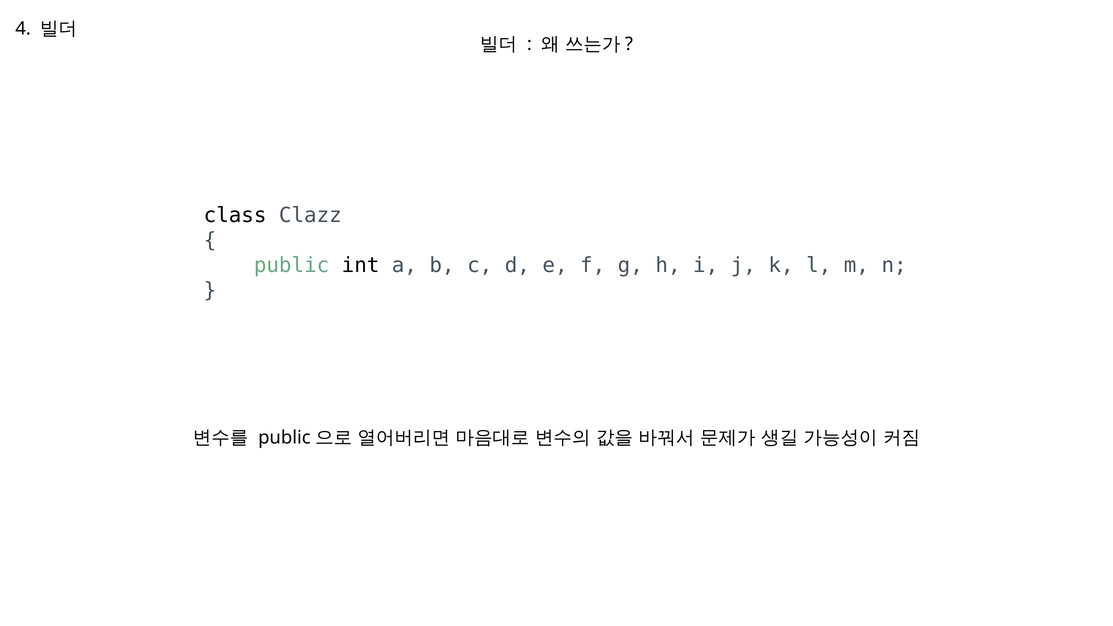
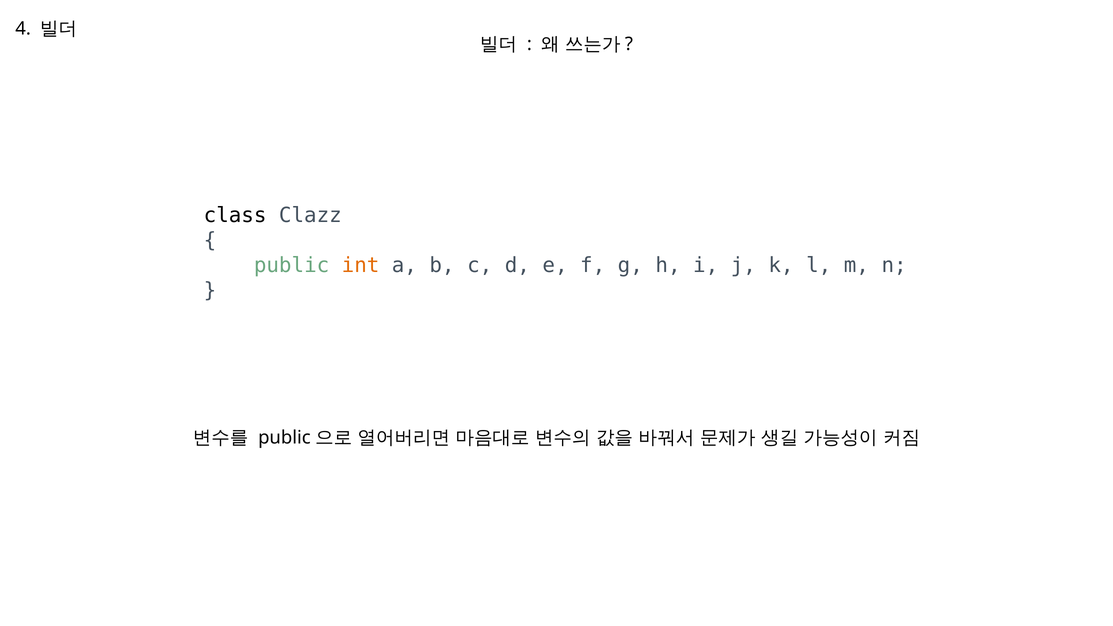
int colour: black -> orange
